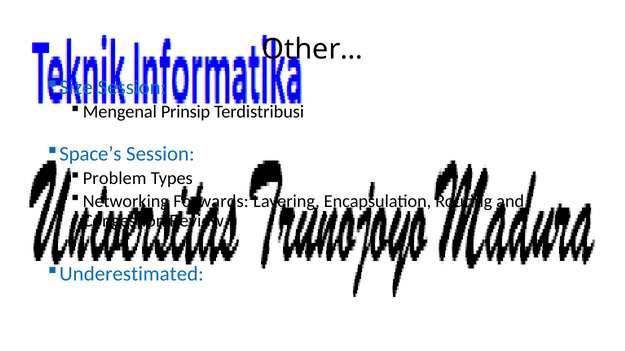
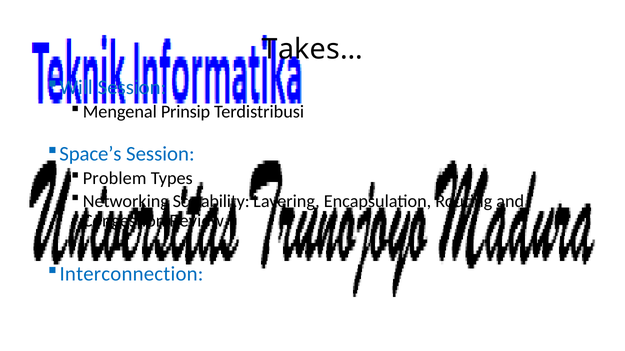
Other…: Other… -> Takes…
Size: Size -> Will
Forwards: Forwards -> Scalability
Underestimated: Underestimated -> Interconnection
